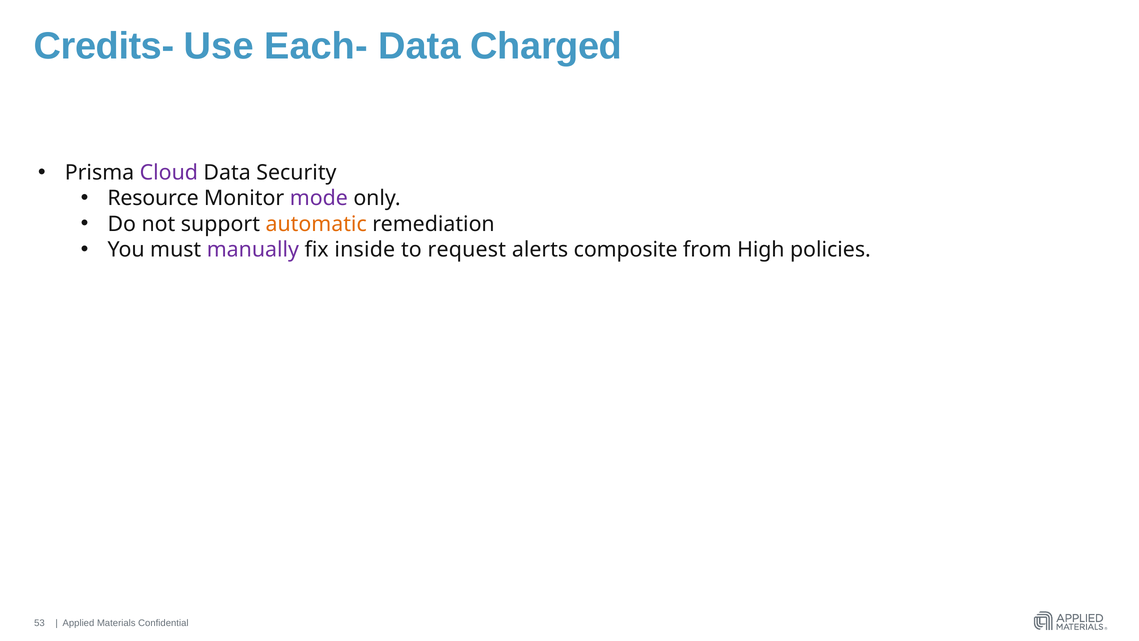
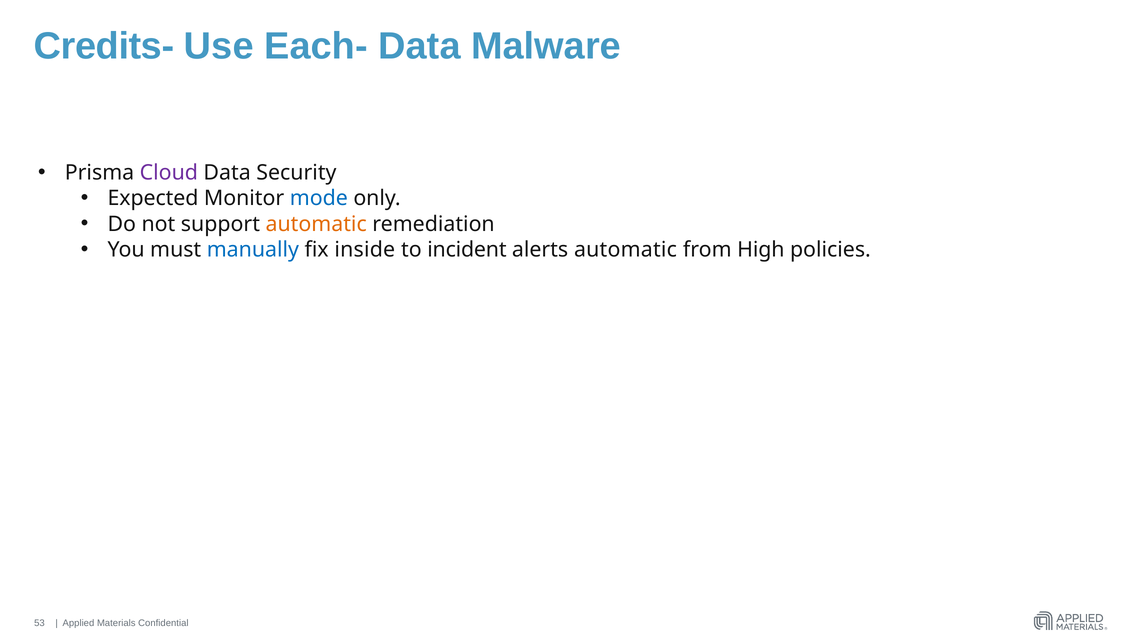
Charged: Charged -> Malware
Resource: Resource -> Expected
mode colour: purple -> blue
manually colour: purple -> blue
request: request -> incident
alerts composite: composite -> automatic
